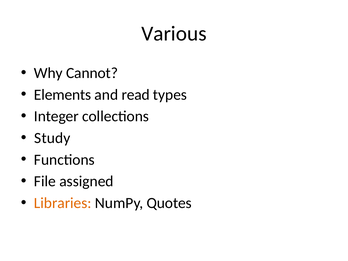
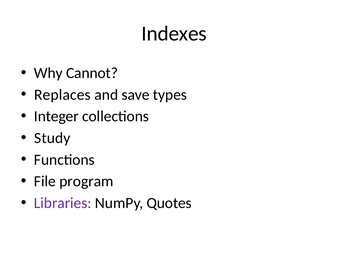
Various: Various -> Indexes
Elements: Elements -> Replaces
read: read -> save
assigned: assigned -> program
Libraries colour: orange -> purple
